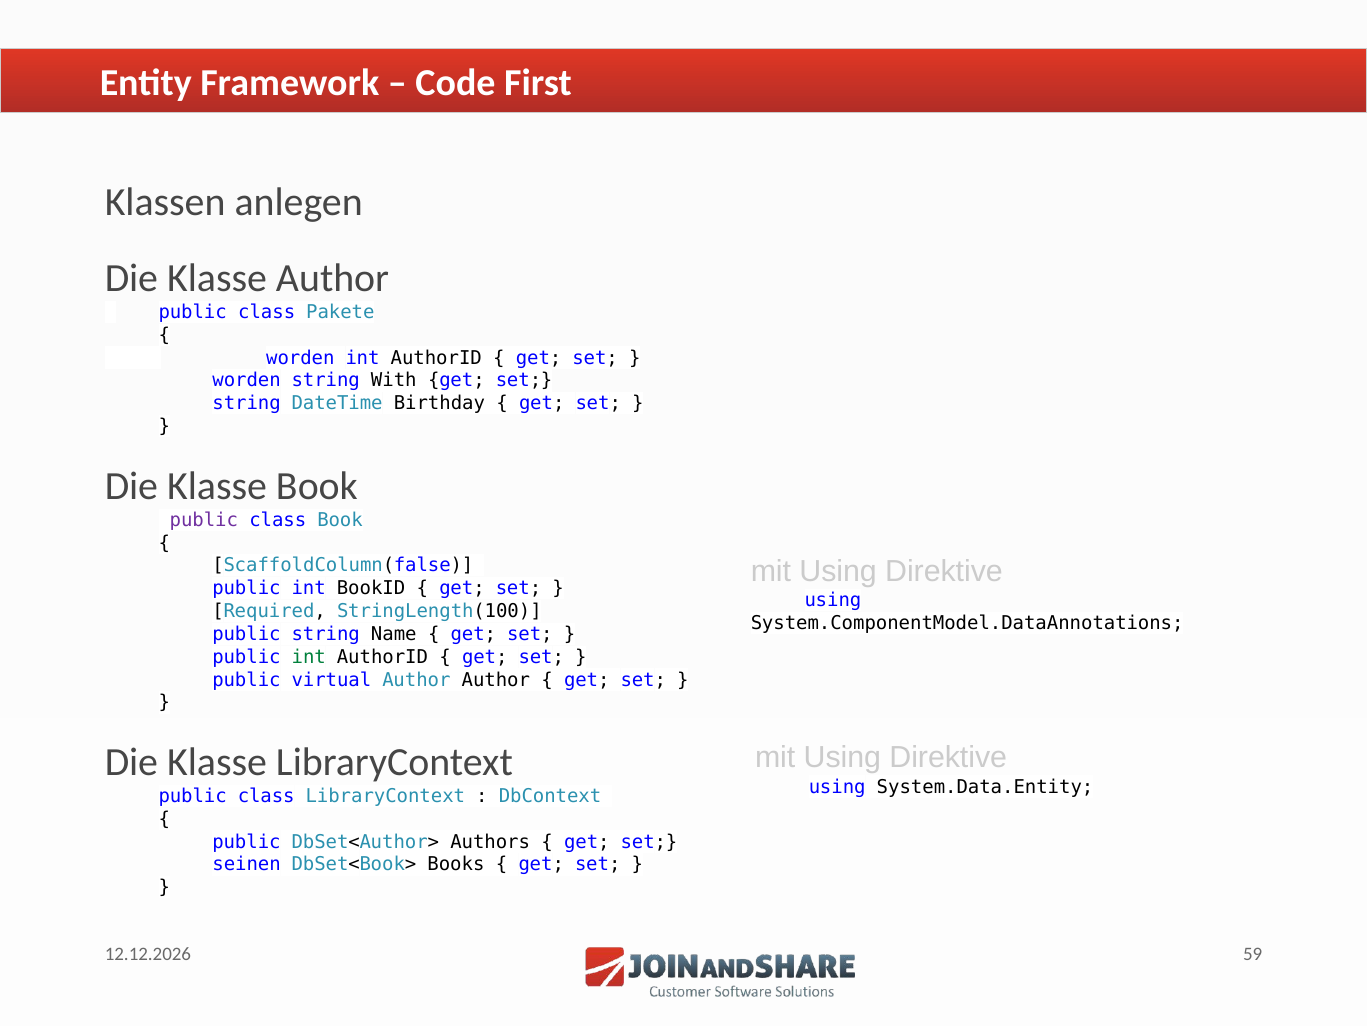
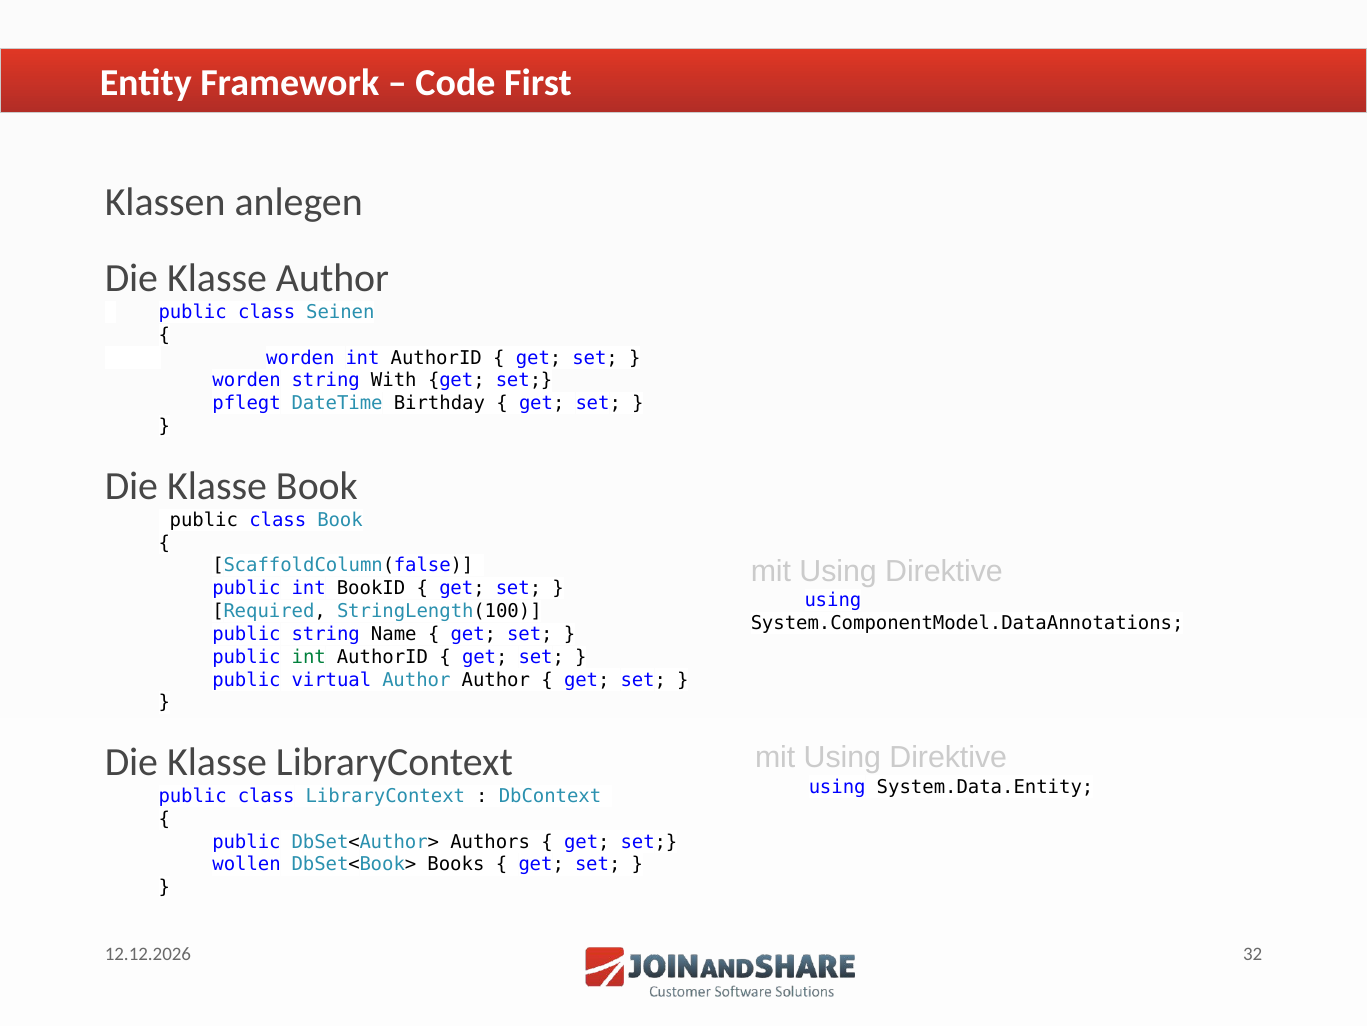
Pakete: Pakete -> Seinen
string at (247, 403): string -> pflegt
public at (204, 520) colour: purple -> black
seinen: seinen -> wollen
59: 59 -> 32
